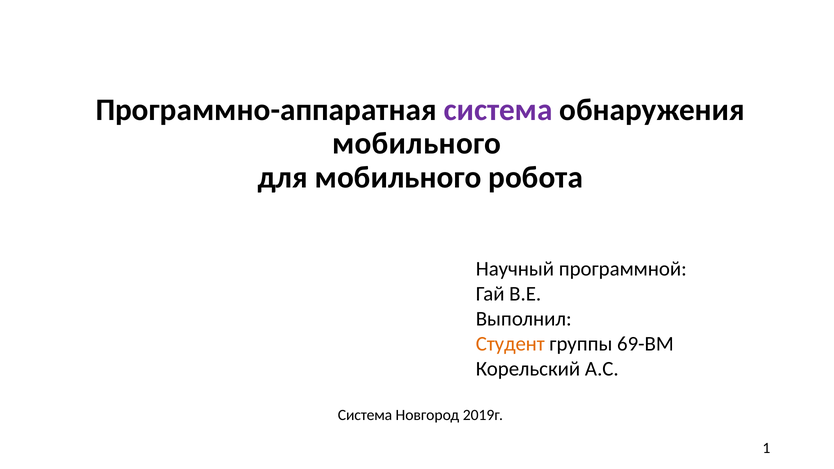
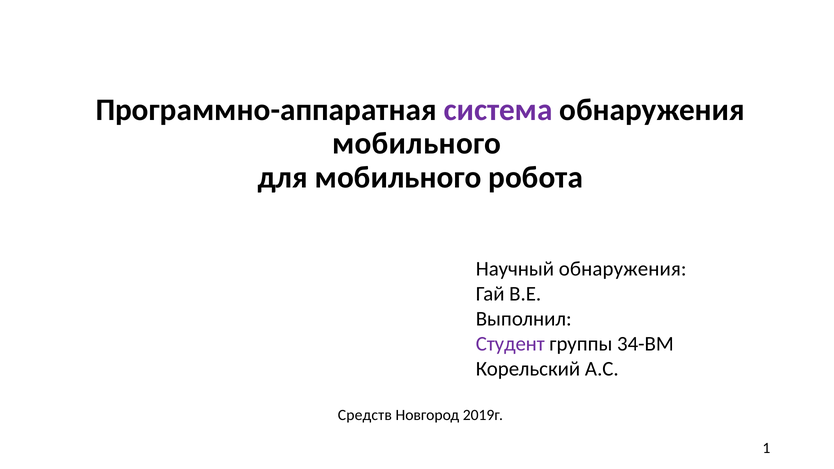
Научный программной: программной -> обнаружения
Студент colour: orange -> purple
69-ВМ: 69-ВМ -> 34-ВМ
Система at (365, 415): Система -> Средств
